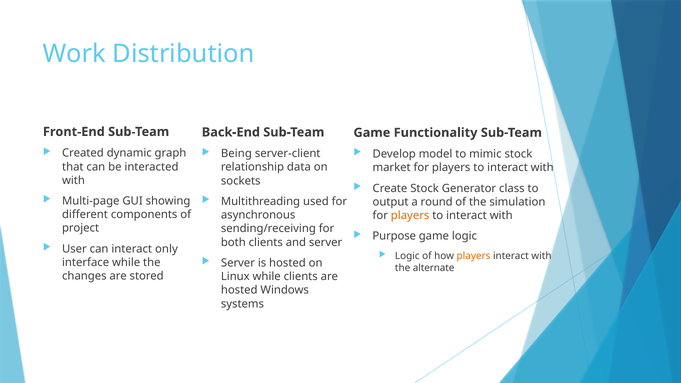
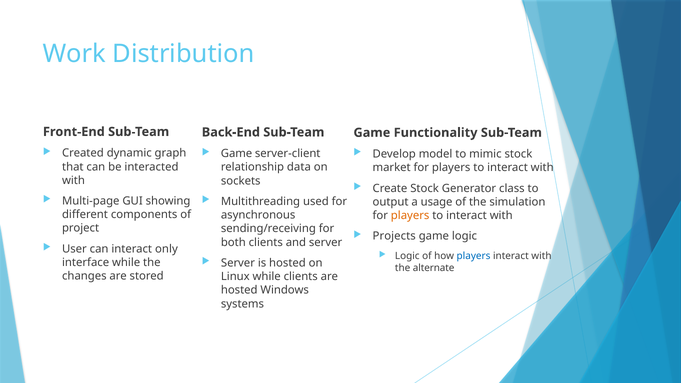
Being at (236, 154): Being -> Game
round: round -> usage
Purpose: Purpose -> Projects
players at (474, 256) colour: orange -> blue
